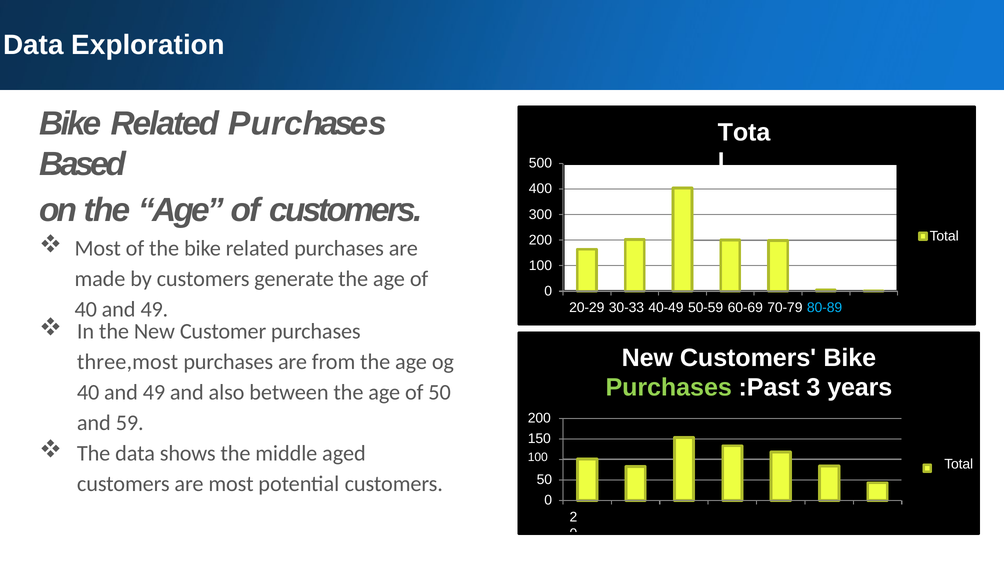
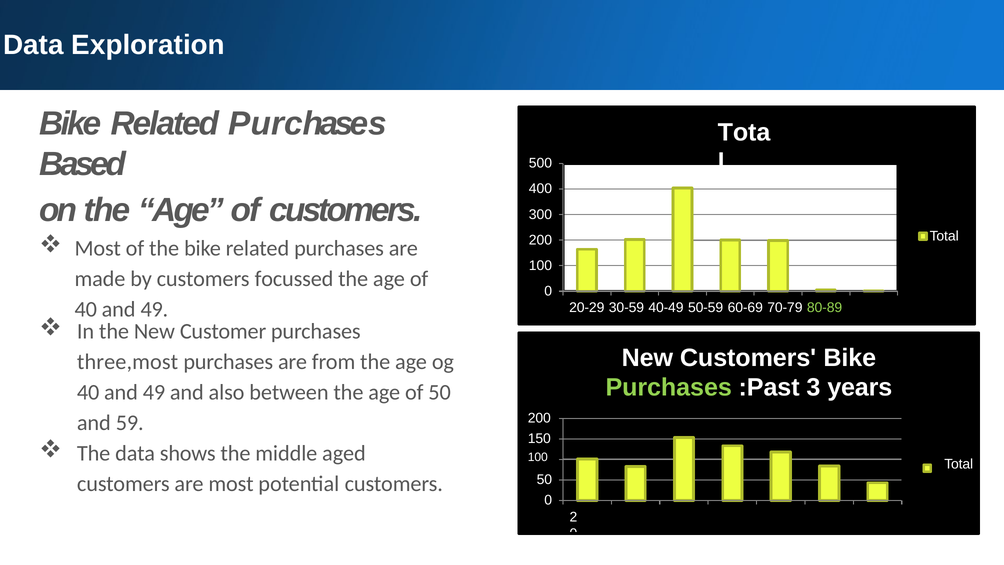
generate: generate -> focussed
30-33: 30-33 -> 30-59
80-89 colour: light blue -> light green
